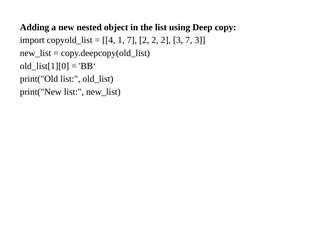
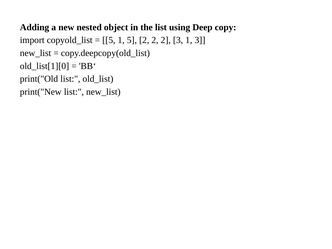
4 at (109, 40): 4 -> 5
1 7: 7 -> 5
3 7: 7 -> 1
